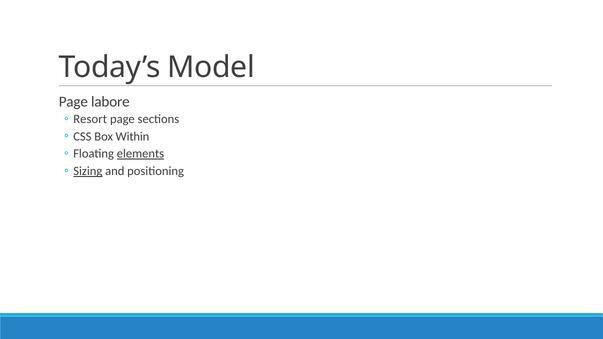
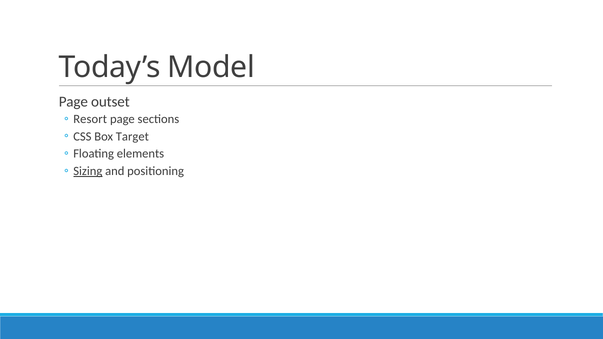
labore: labore -> outset
Within: Within -> Target
elements underline: present -> none
